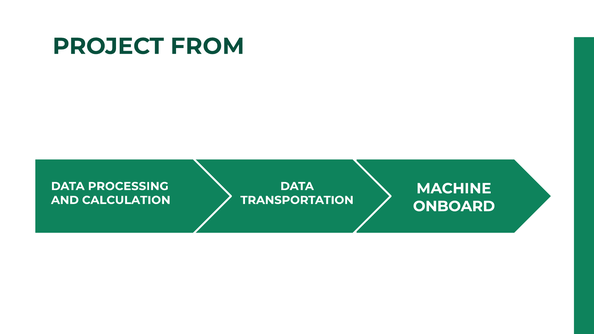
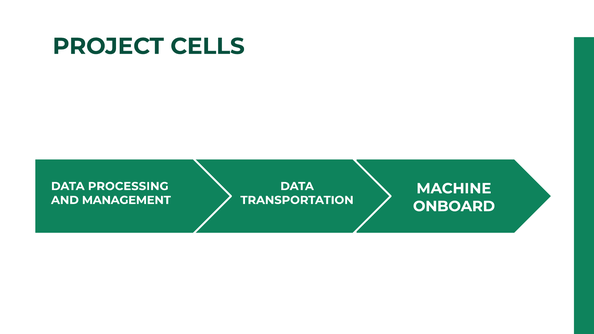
FROM: FROM -> CELLS
CALCULATION: CALCULATION -> MANAGEMENT
